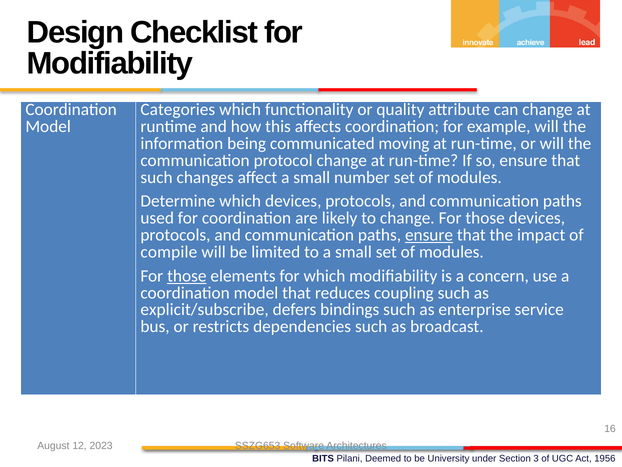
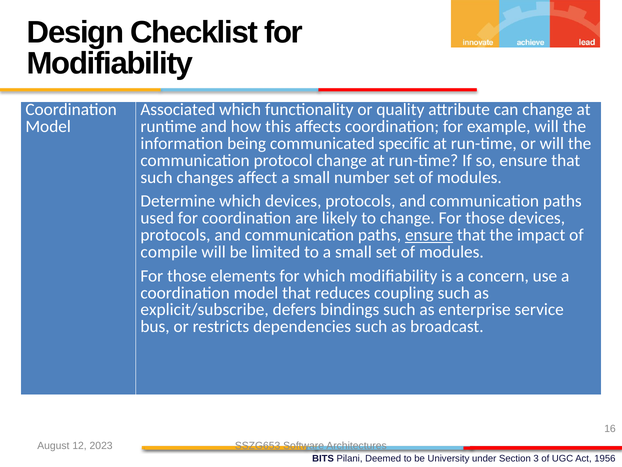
Categories: Categories -> Associated
moving: moving -> specific
those at (187, 276) underline: present -> none
